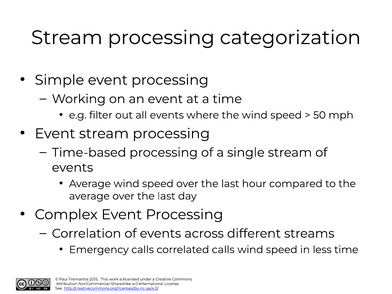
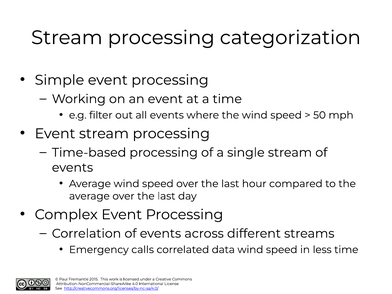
correlated calls: calls -> data
